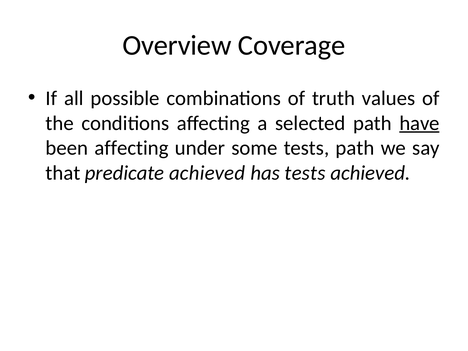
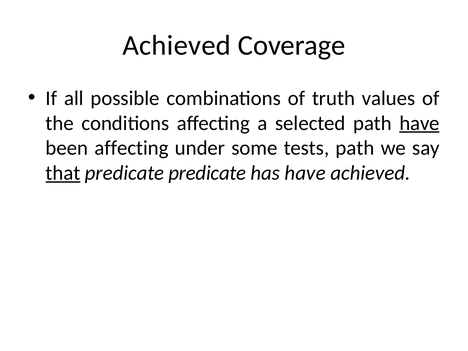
Overview at (177, 45): Overview -> Achieved
that underline: none -> present
predicate achieved: achieved -> predicate
has tests: tests -> have
